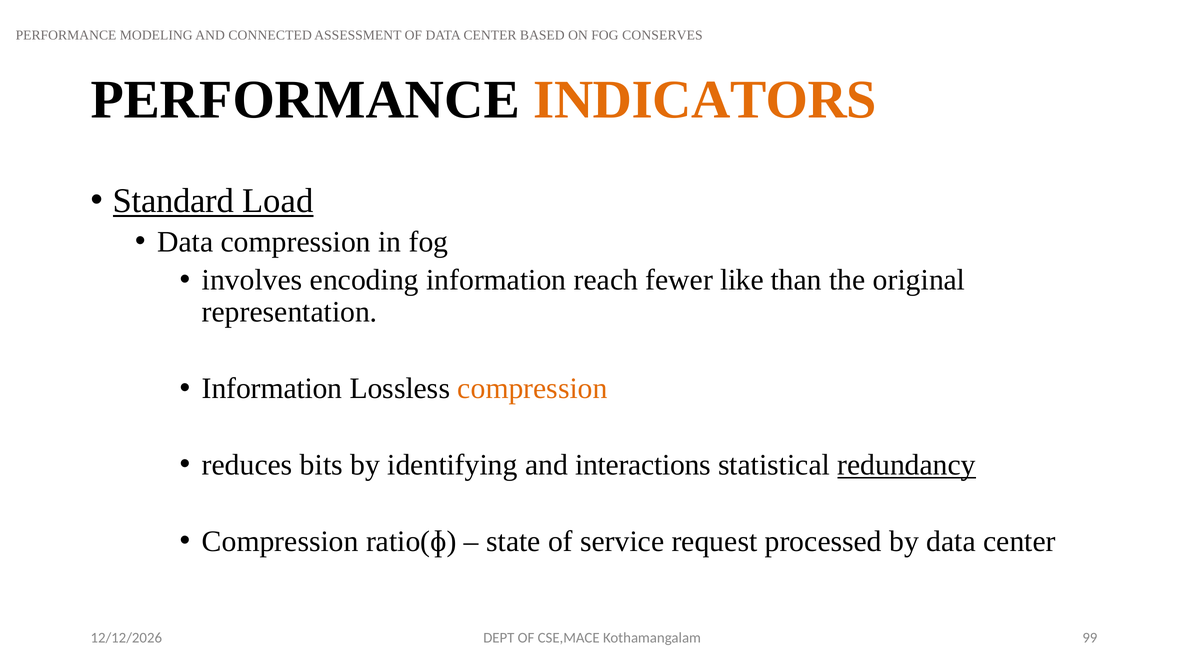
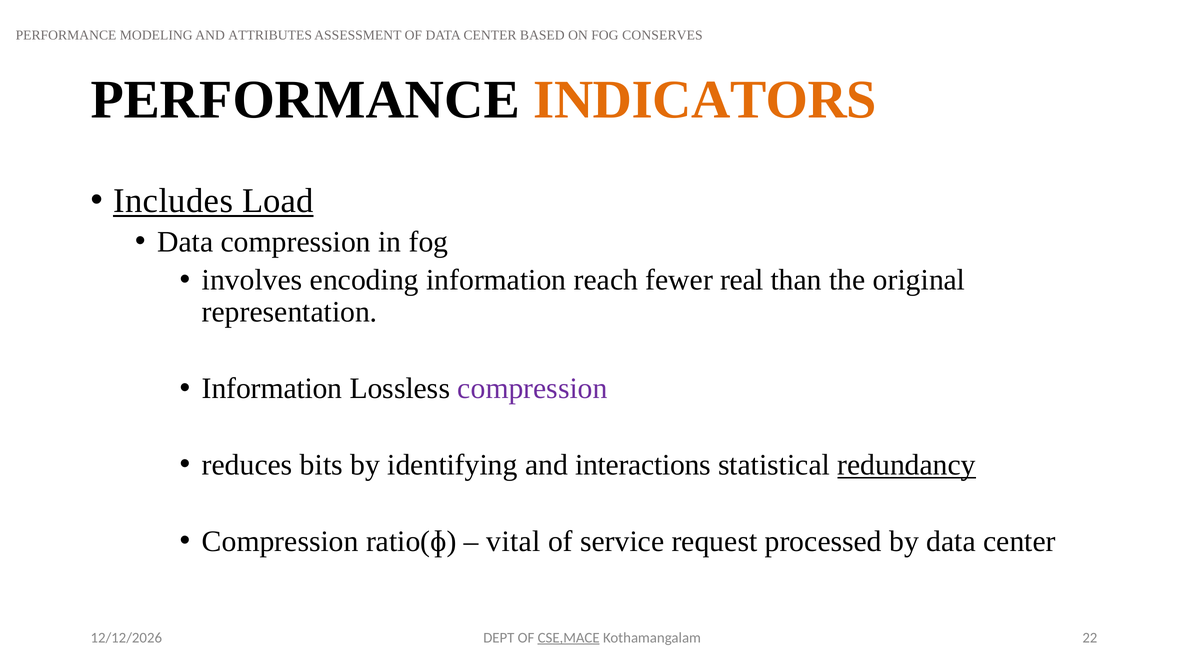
CONNECTED: CONNECTED -> ATTRIBUTES
Standard: Standard -> Includes
like: like -> real
compression at (533, 389) colour: orange -> purple
state: state -> vital
CSE,MACE underline: none -> present
99: 99 -> 22
